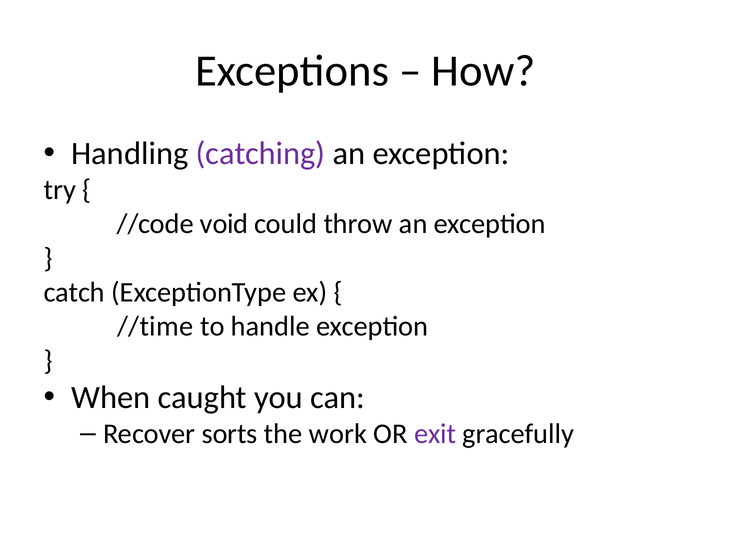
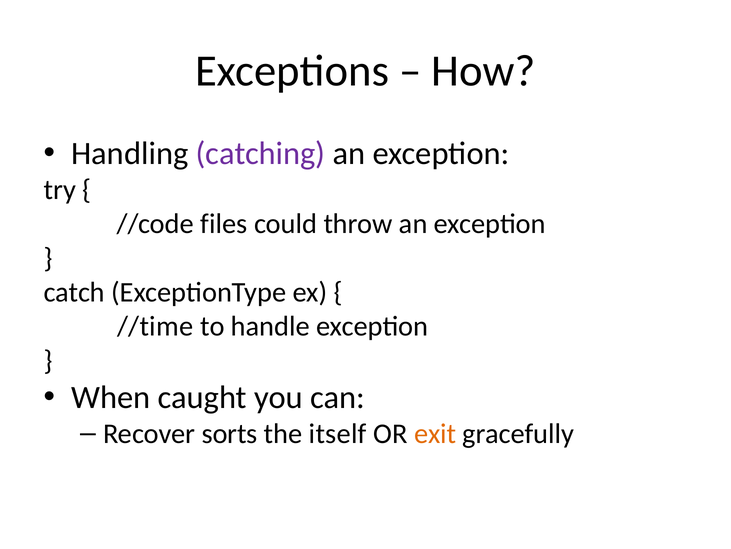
void: void -> files
work: work -> itself
exit colour: purple -> orange
